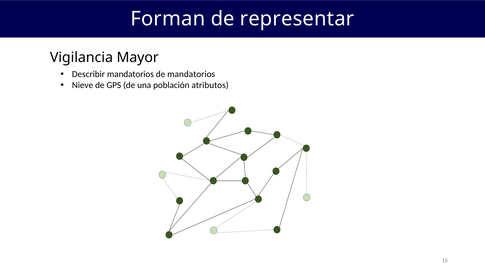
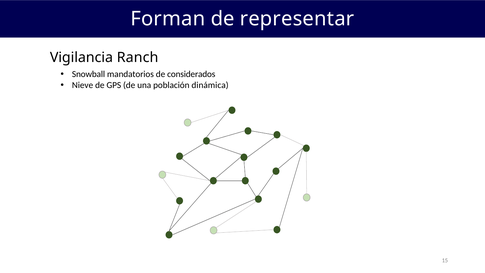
Mayor: Mayor -> Ranch
Describir: Describir -> Snowball
de mandatorios: mandatorios -> considerados
atributos: atributos -> dinámica
